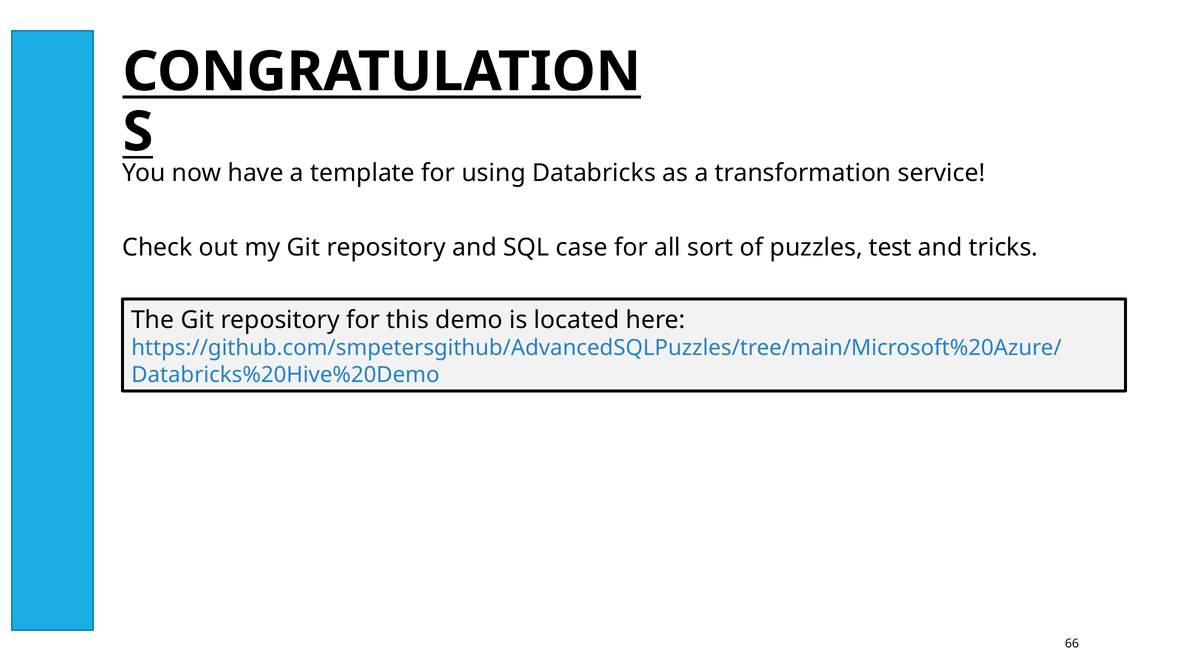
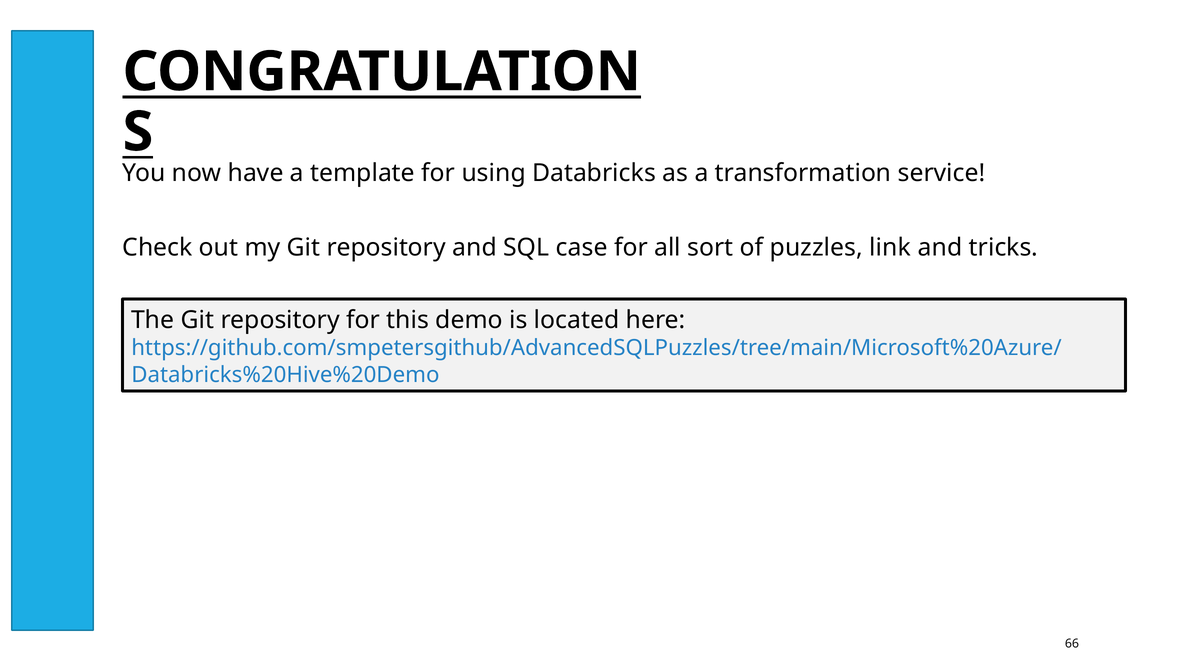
test: test -> link
